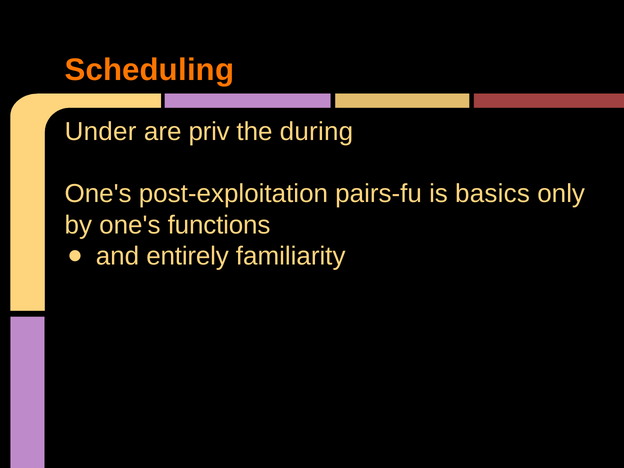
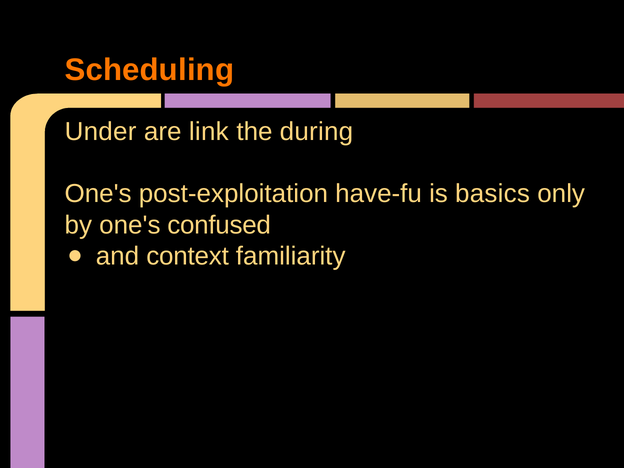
priv: priv -> link
pairs-fu: pairs-fu -> have-fu
functions: functions -> confused
entirely: entirely -> context
